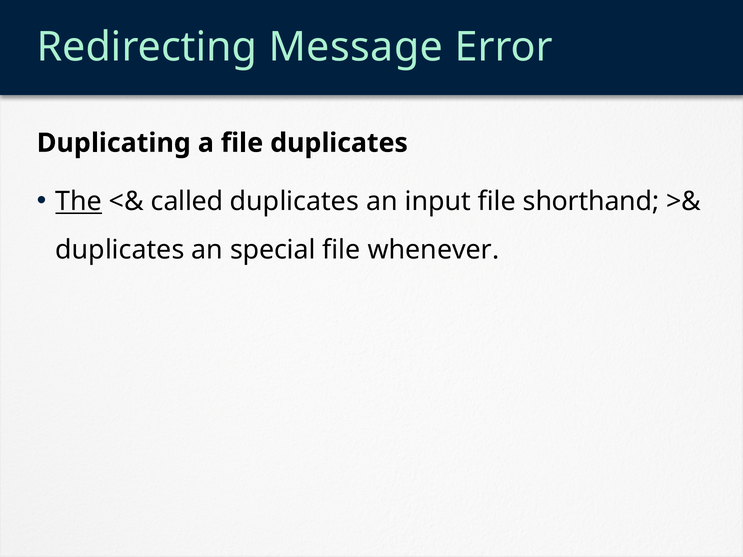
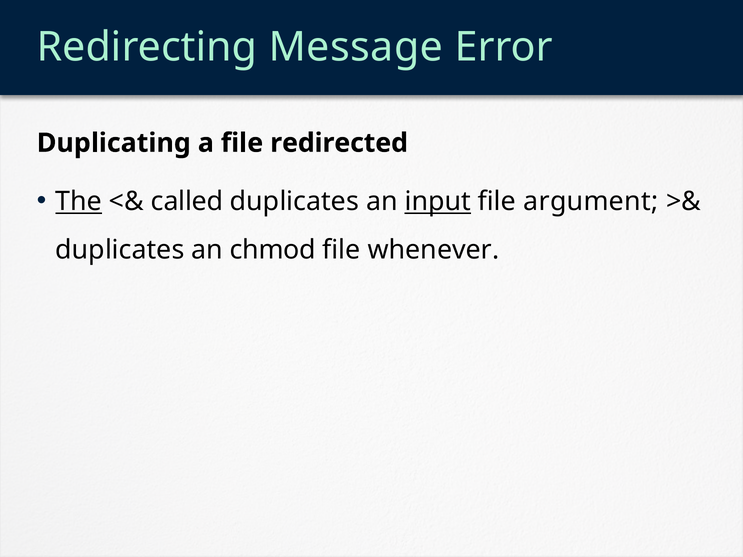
file duplicates: duplicates -> redirected
input underline: none -> present
shorthand: shorthand -> argument
special: special -> chmod
